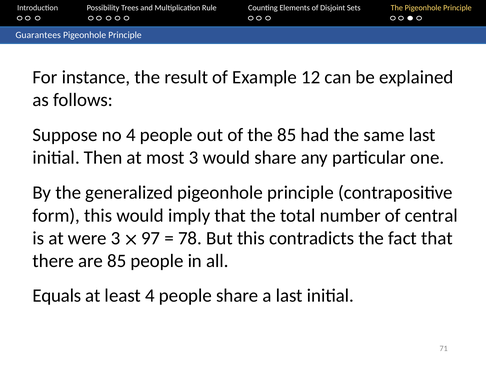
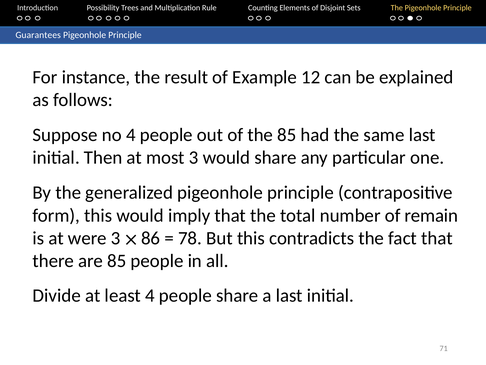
central: central -> remain
97: 97 -> 86
Equals: Equals -> Divide
